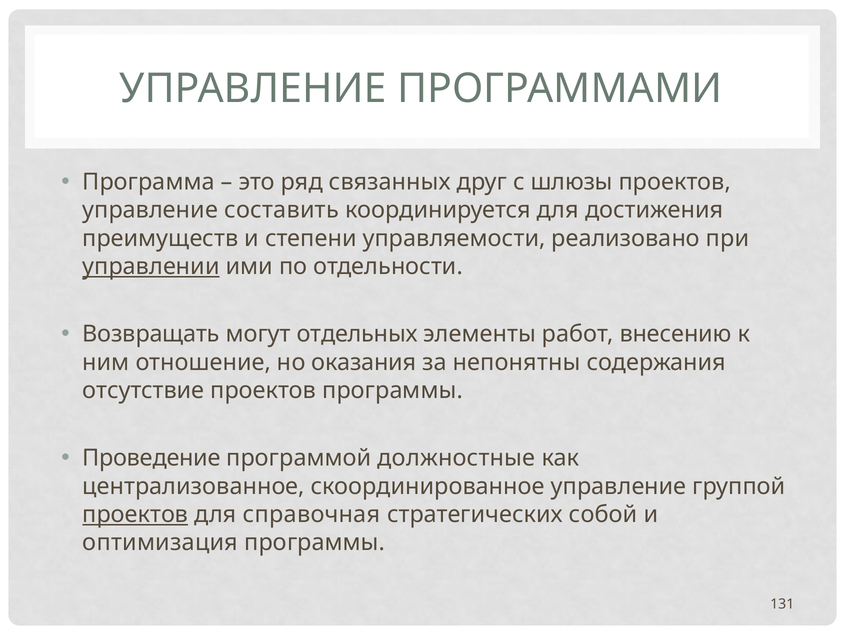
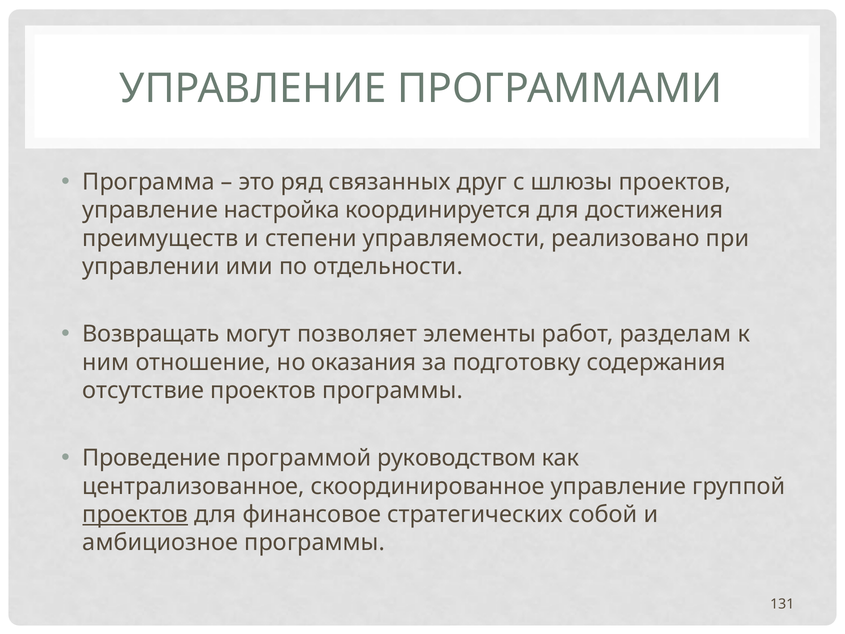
составить: составить -> настройка
управлении underline: present -> none
отдельных: отдельных -> позволяет
внесению: внесению -> разделам
непонятны: непонятны -> подготовку
должностные: должностные -> руководством
справочная: справочная -> финансовое
оптимизация: оптимизация -> амбициозное
